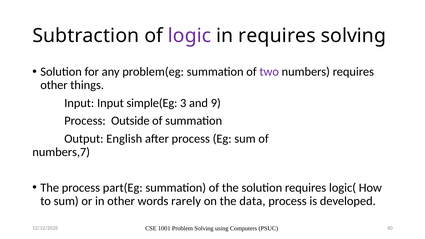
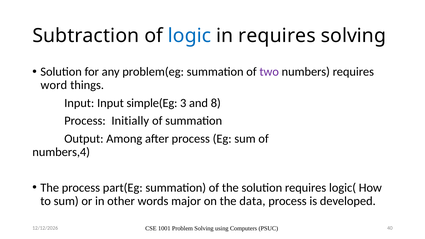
logic colour: purple -> blue
other at (54, 85): other -> word
9: 9 -> 8
Outside: Outside -> Initially
English: English -> Among
numbers,7: numbers,7 -> numbers,4
rarely: rarely -> major
